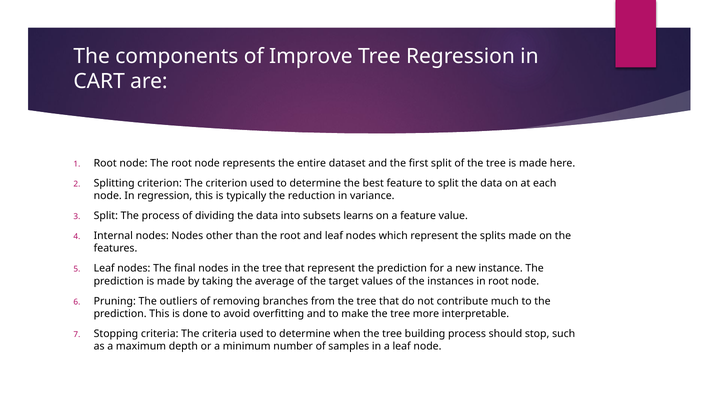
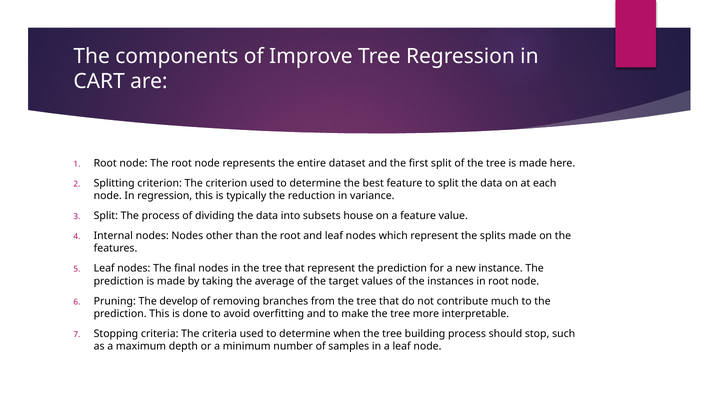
learns: learns -> house
outliers: outliers -> develop
